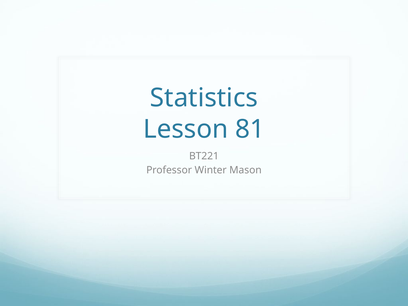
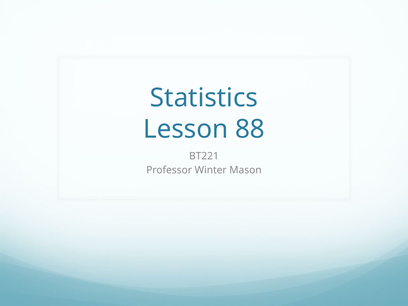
81: 81 -> 88
